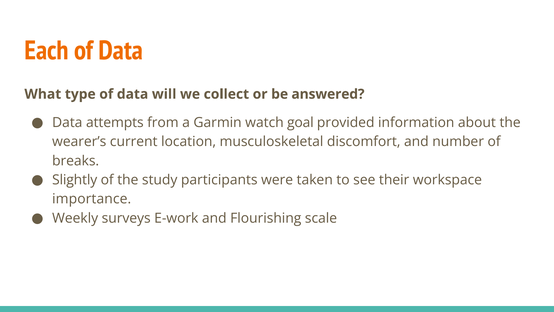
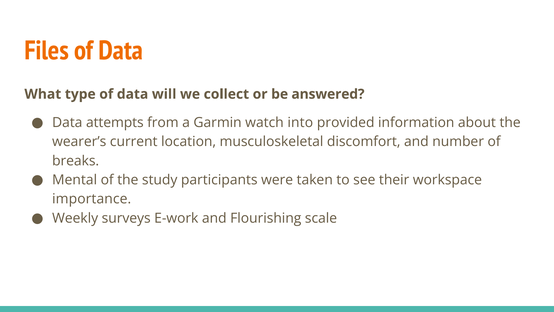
Each: Each -> Files
goal: goal -> into
Slightly: Slightly -> Mental
